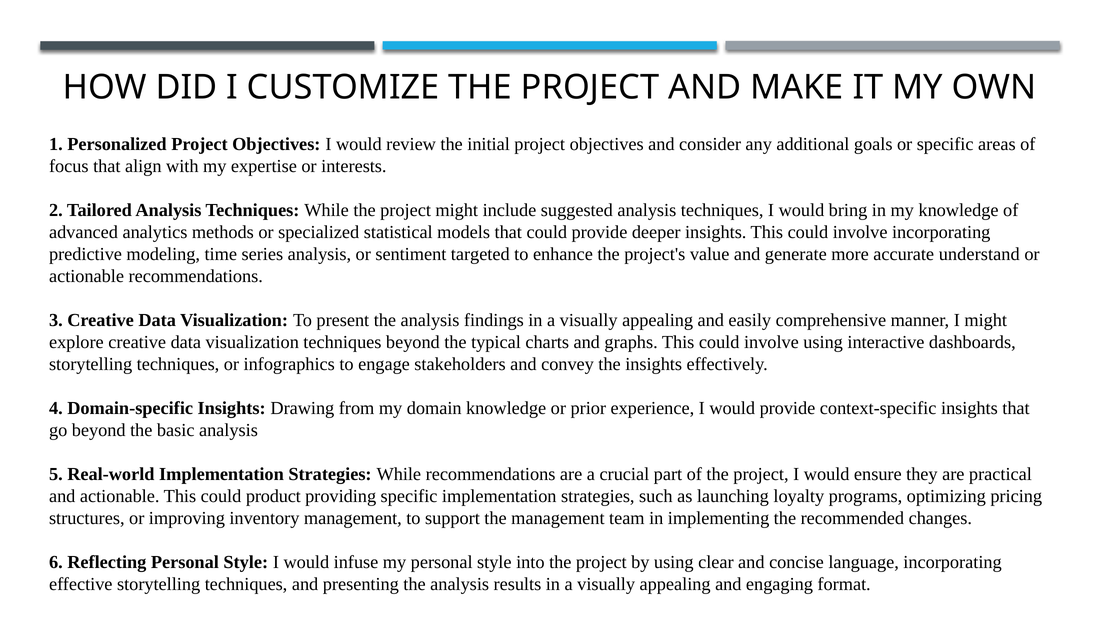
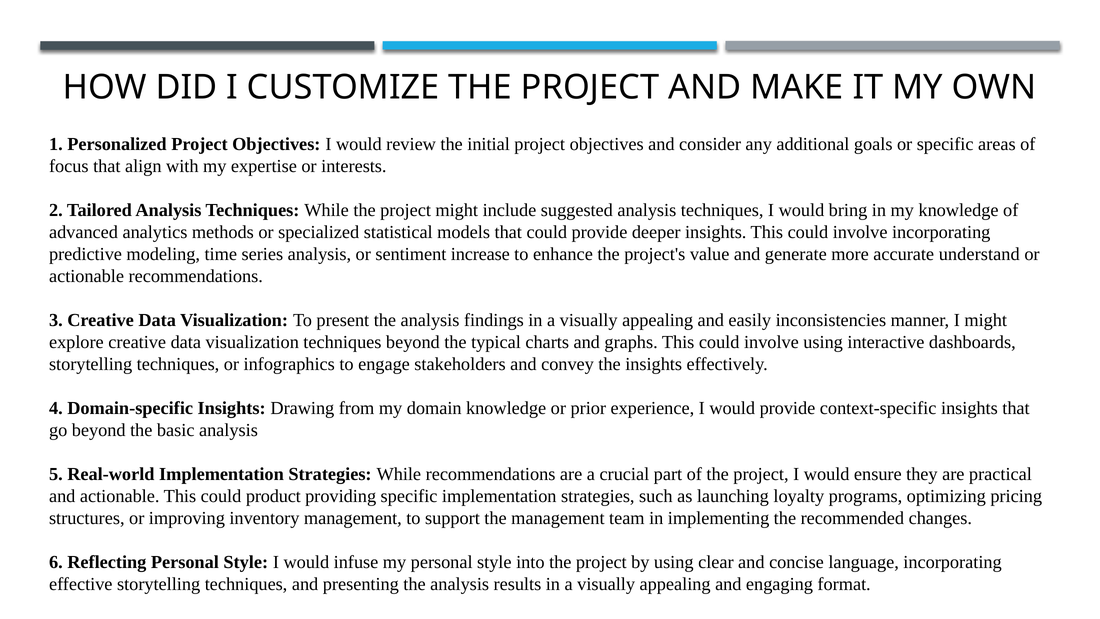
targeted: targeted -> increase
comprehensive: comprehensive -> inconsistencies
